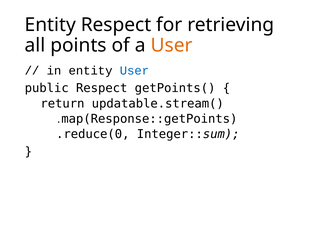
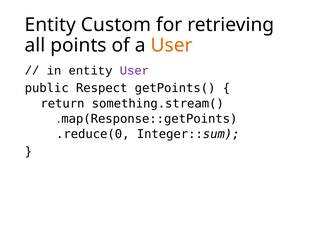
Entity Respect: Respect -> Custom
User at (134, 71) colour: blue -> purple
updatable.stream(: updatable.stream( -> something.stream(
